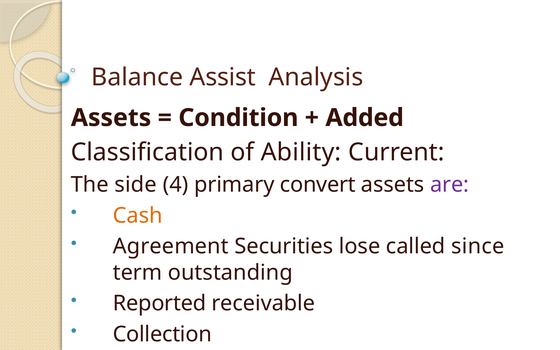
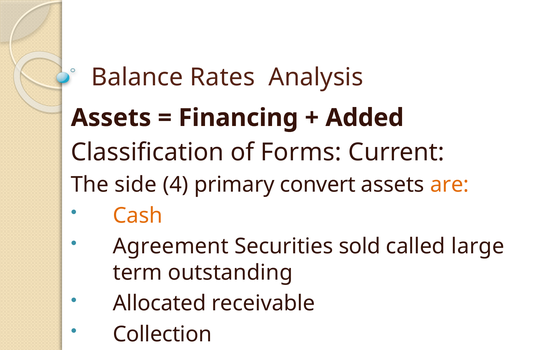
Assist: Assist -> Rates
Condition: Condition -> Financing
Ability: Ability -> Forms
are colour: purple -> orange
lose: lose -> sold
since: since -> large
Reported: Reported -> Allocated
